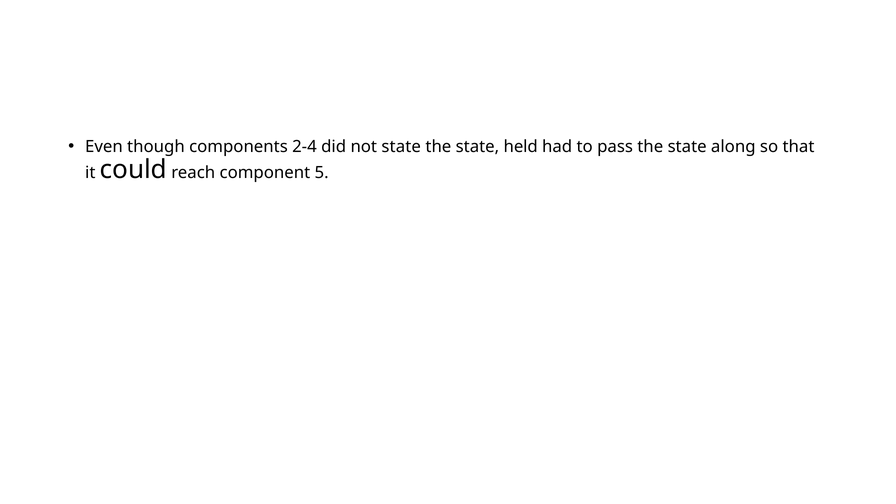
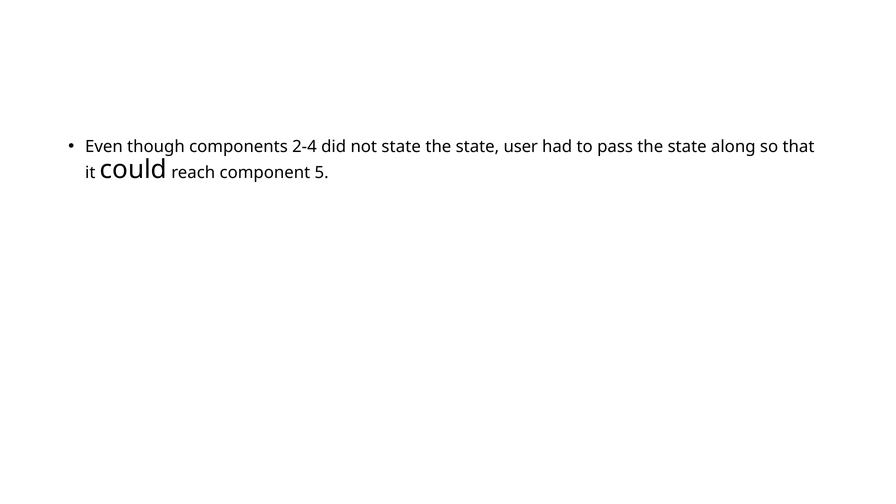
held: held -> user
